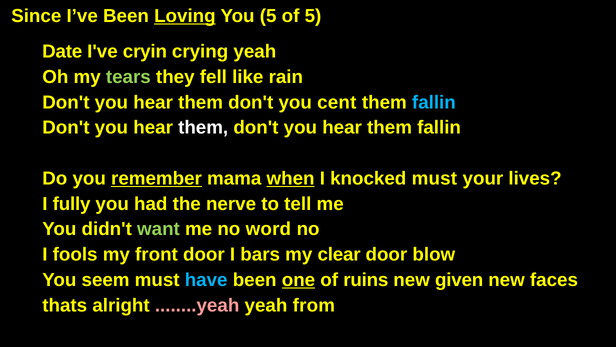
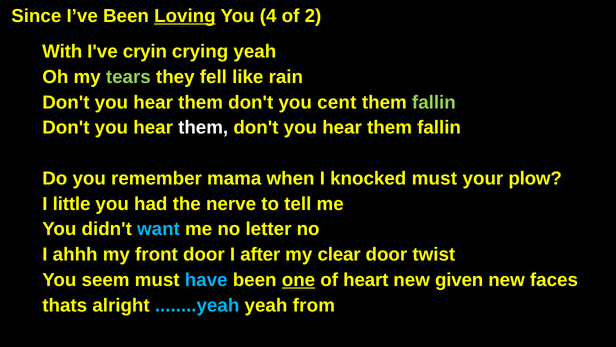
You 5: 5 -> 4
of 5: 5 -> 2
Date: Date -> With
fallin at (434, 102) colour: light blue -> light green
remember underline: present -> none
when underline: present -> none
lives: lives -> plow
fully: fully -> little
want colour: light green -> light blue
word: word -> letter
fools: fools -> ahhh
bars: bars -> after
blow: blow -> twist
ruins: ruins -> heart
........yeah colour: pink -> light blue
